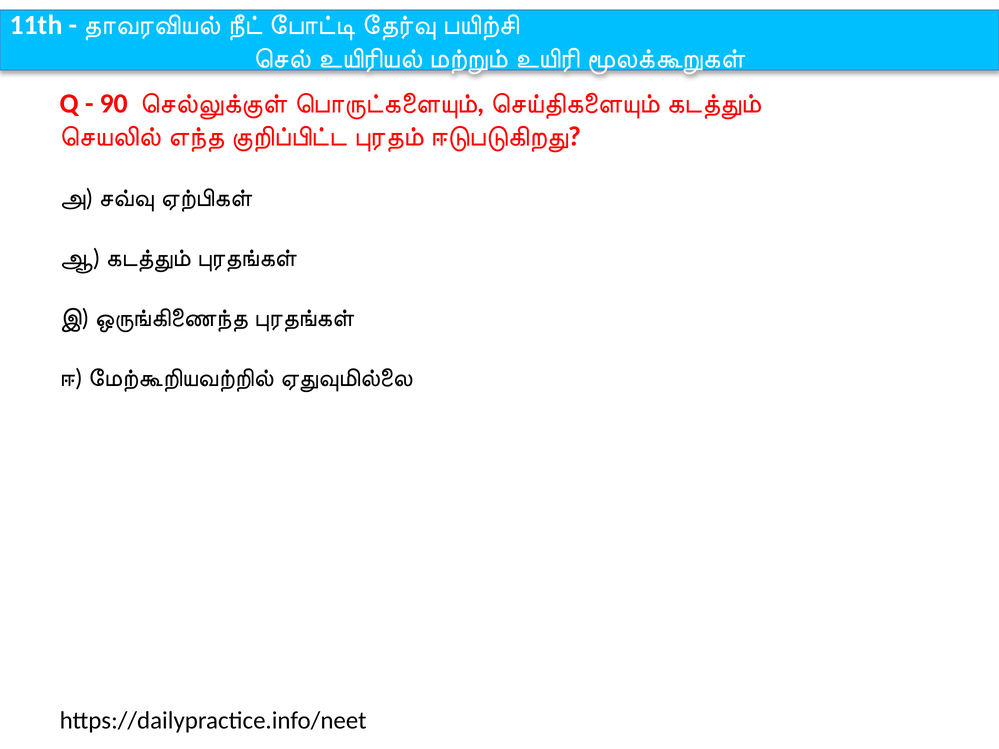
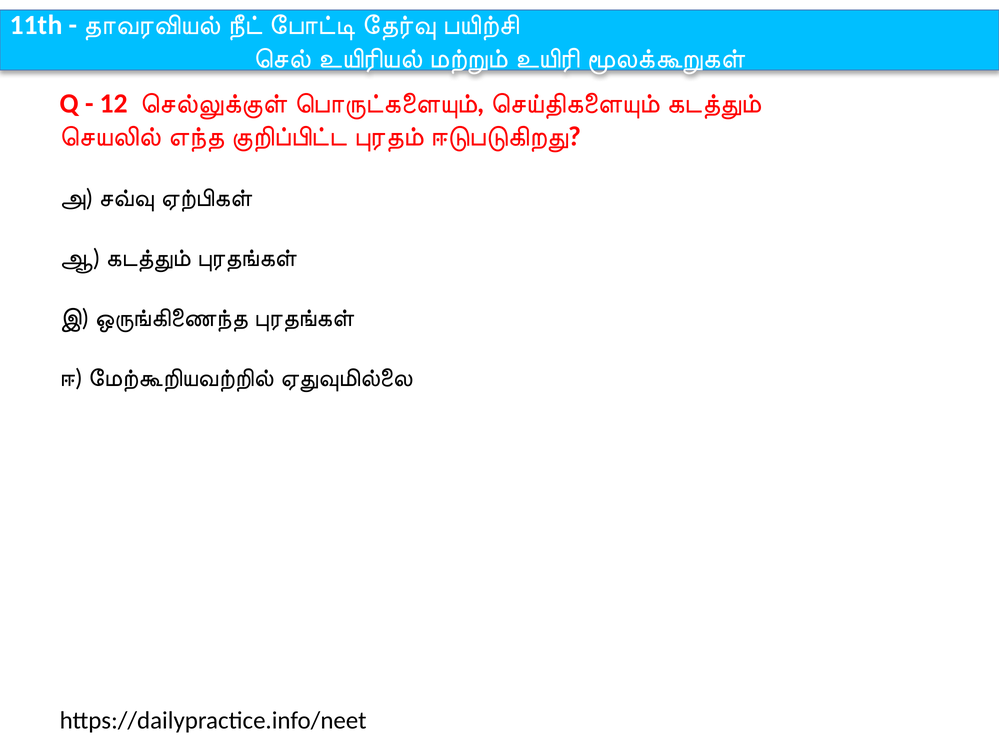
90: 90 -> 12
